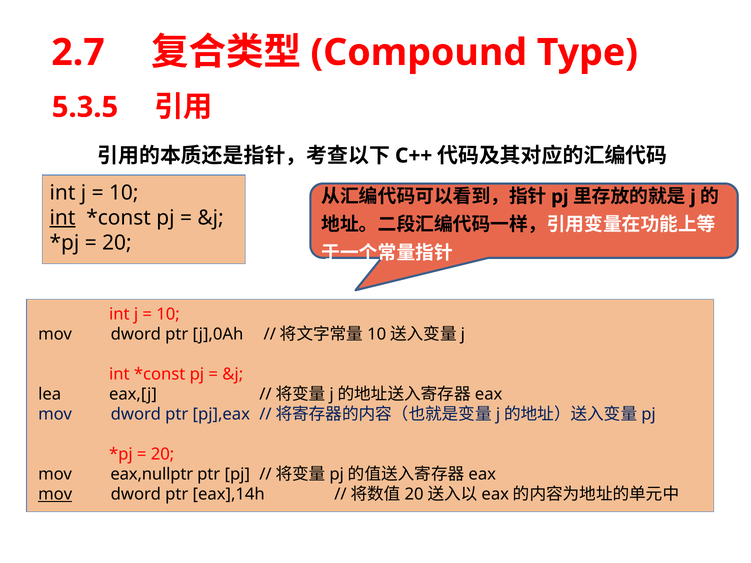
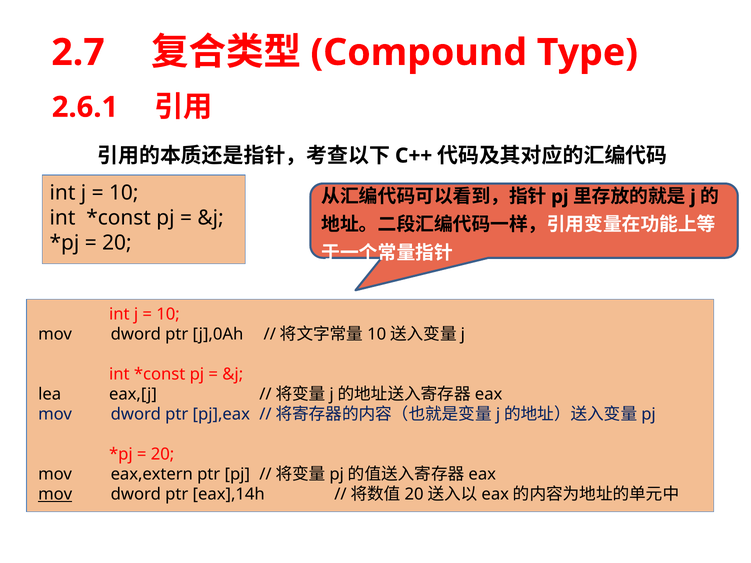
5.3.5: 5.3.5 -> 2.6.1
int at (63, 218) underline: present -> none
eax,nullptr: eax,nullptr -> eax,extern
